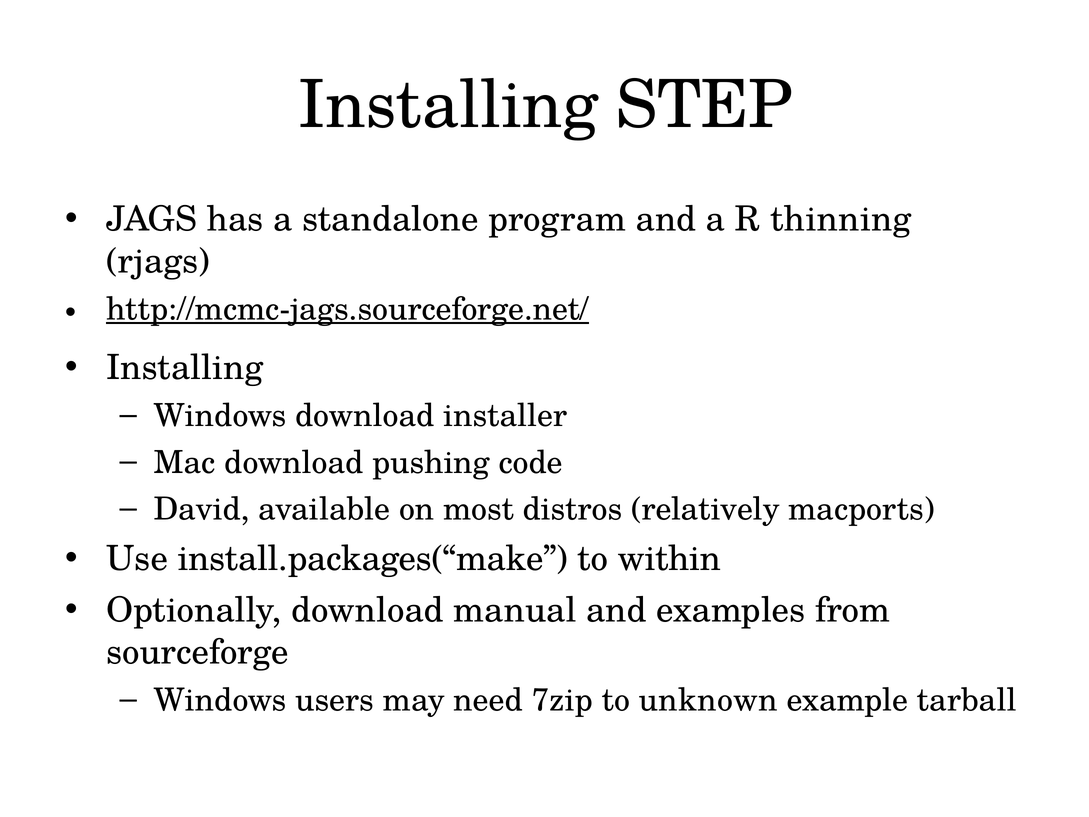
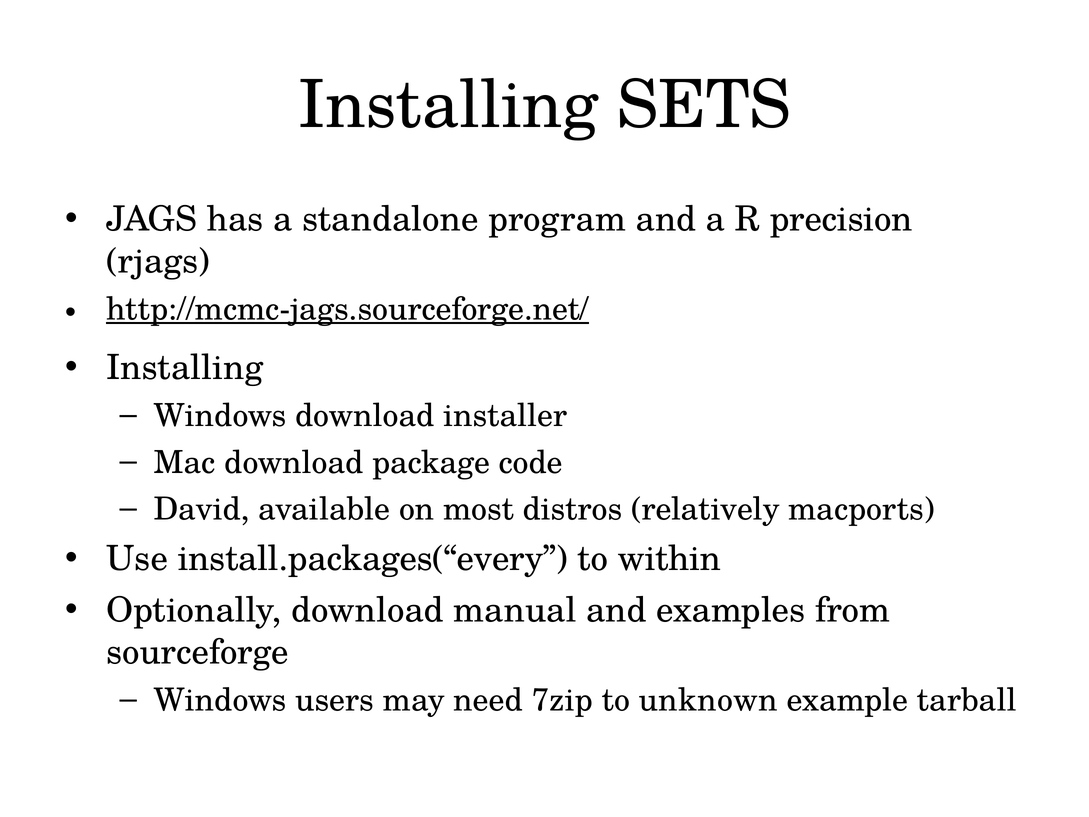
STEP: STEP -> SETS
thinning: thinning -> precision
pushing: pushing -> package
install.packages(“make: install.packages(“make -> install.packages(“every
